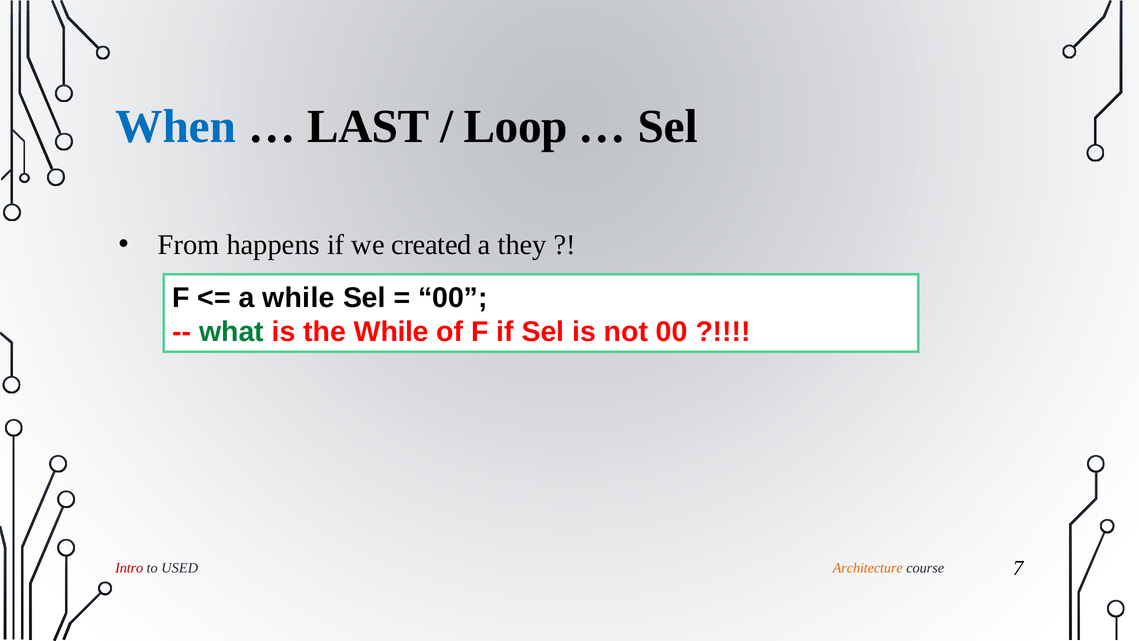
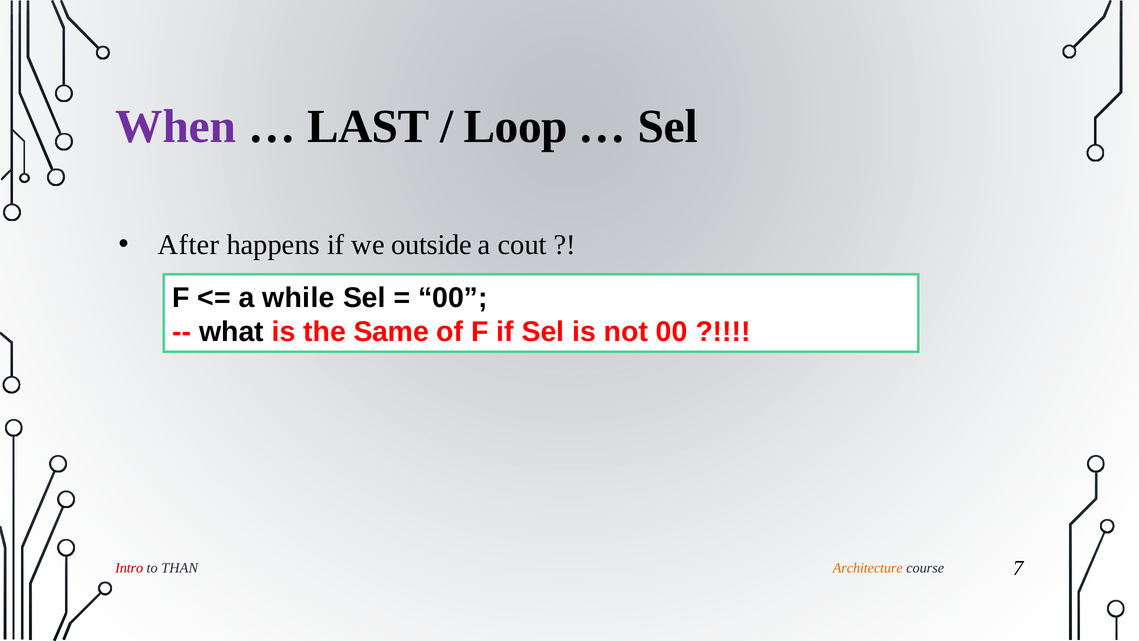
When colour: blue -> purple
From: From -> After
created: created -> outside
they: they -> cout
what colour: green -> black
the While: While -> Same
USED: USED -> THAN
